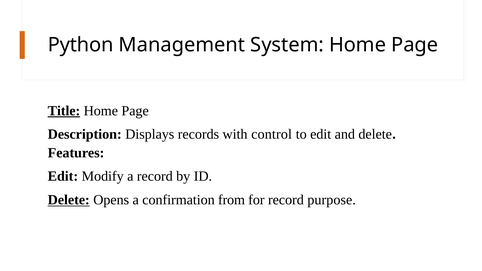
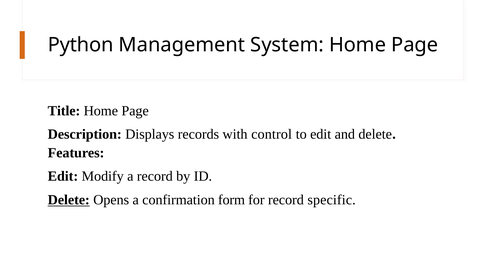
Title underline: present -> none
from: from -> form
purpose: purpose -> specific
